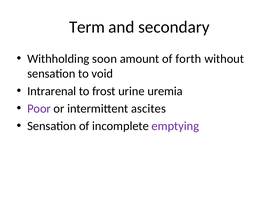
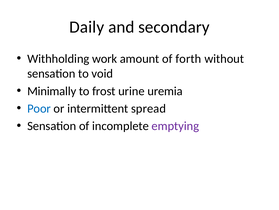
Term: Term -> Daily
soon: soon -> work
Intrarenal: Intrarenal -> Minimally
Poor colour: purple -> blue
ascites: ascites -> spread
